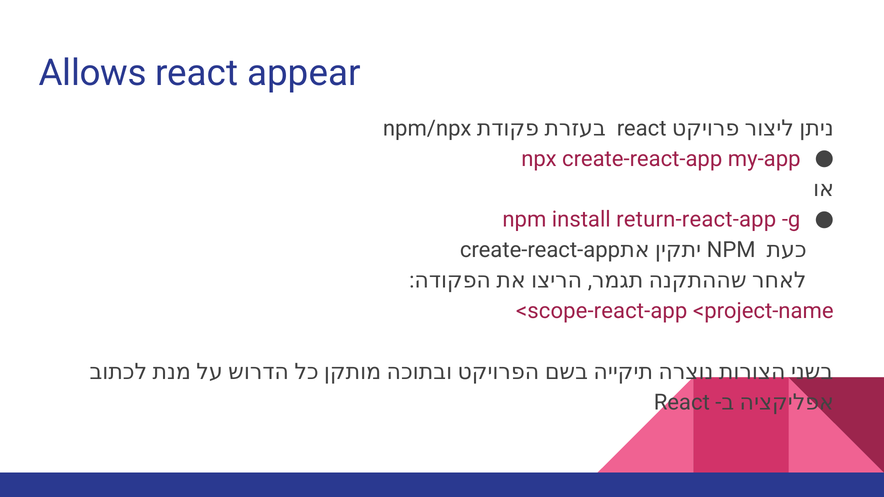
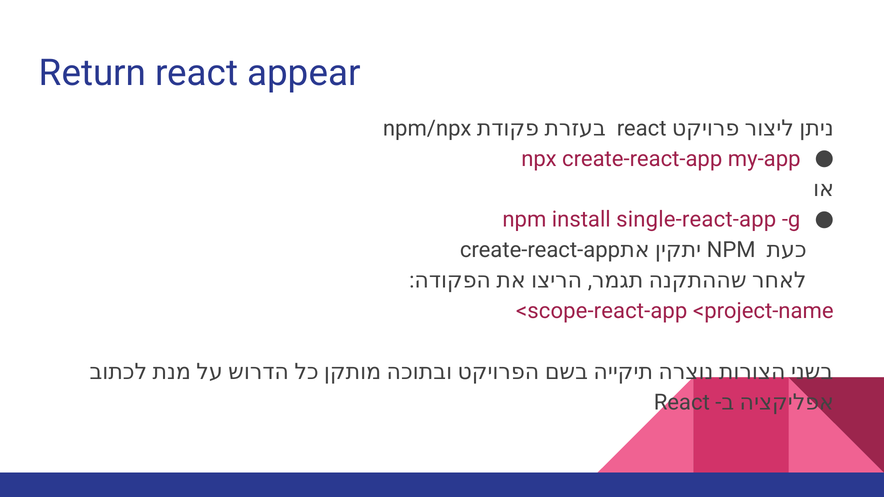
Allows: Allows -> Return
return-react-app: return-react-app -> single-react-app
